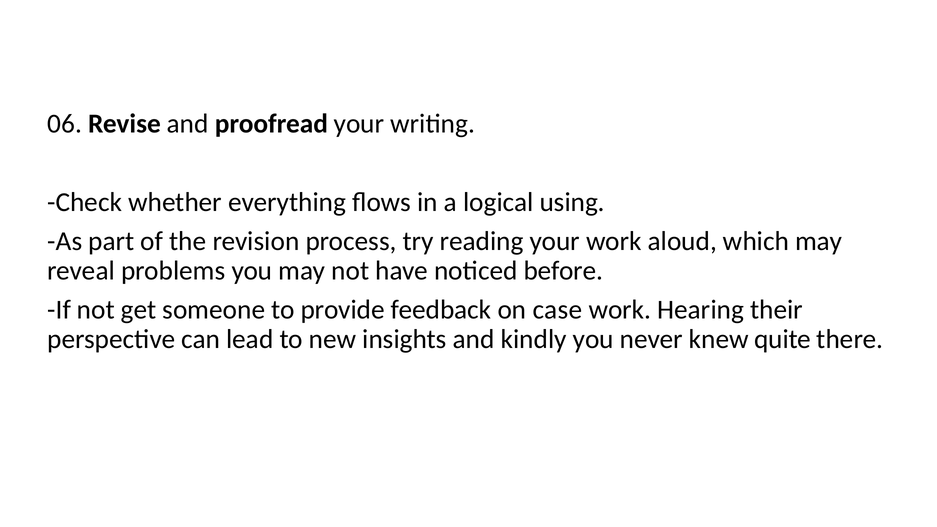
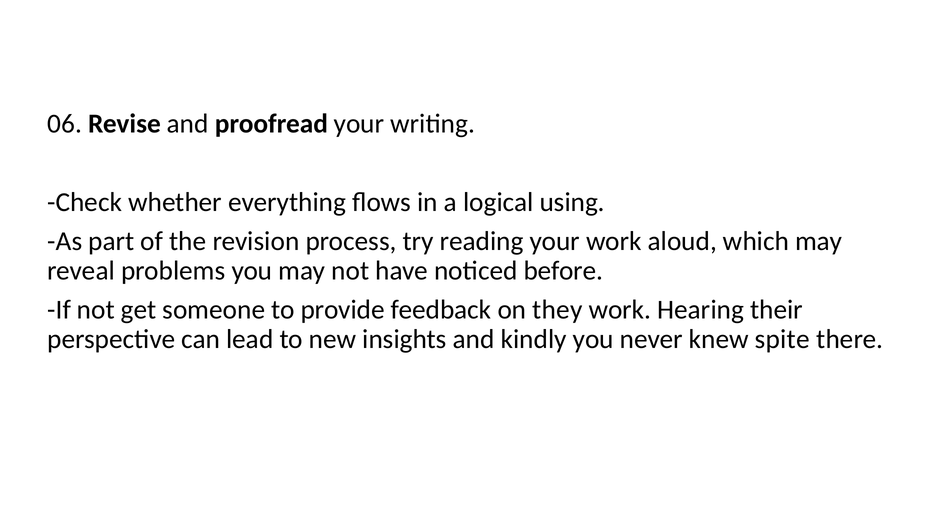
case: case -> they
quite: quite -> spite
